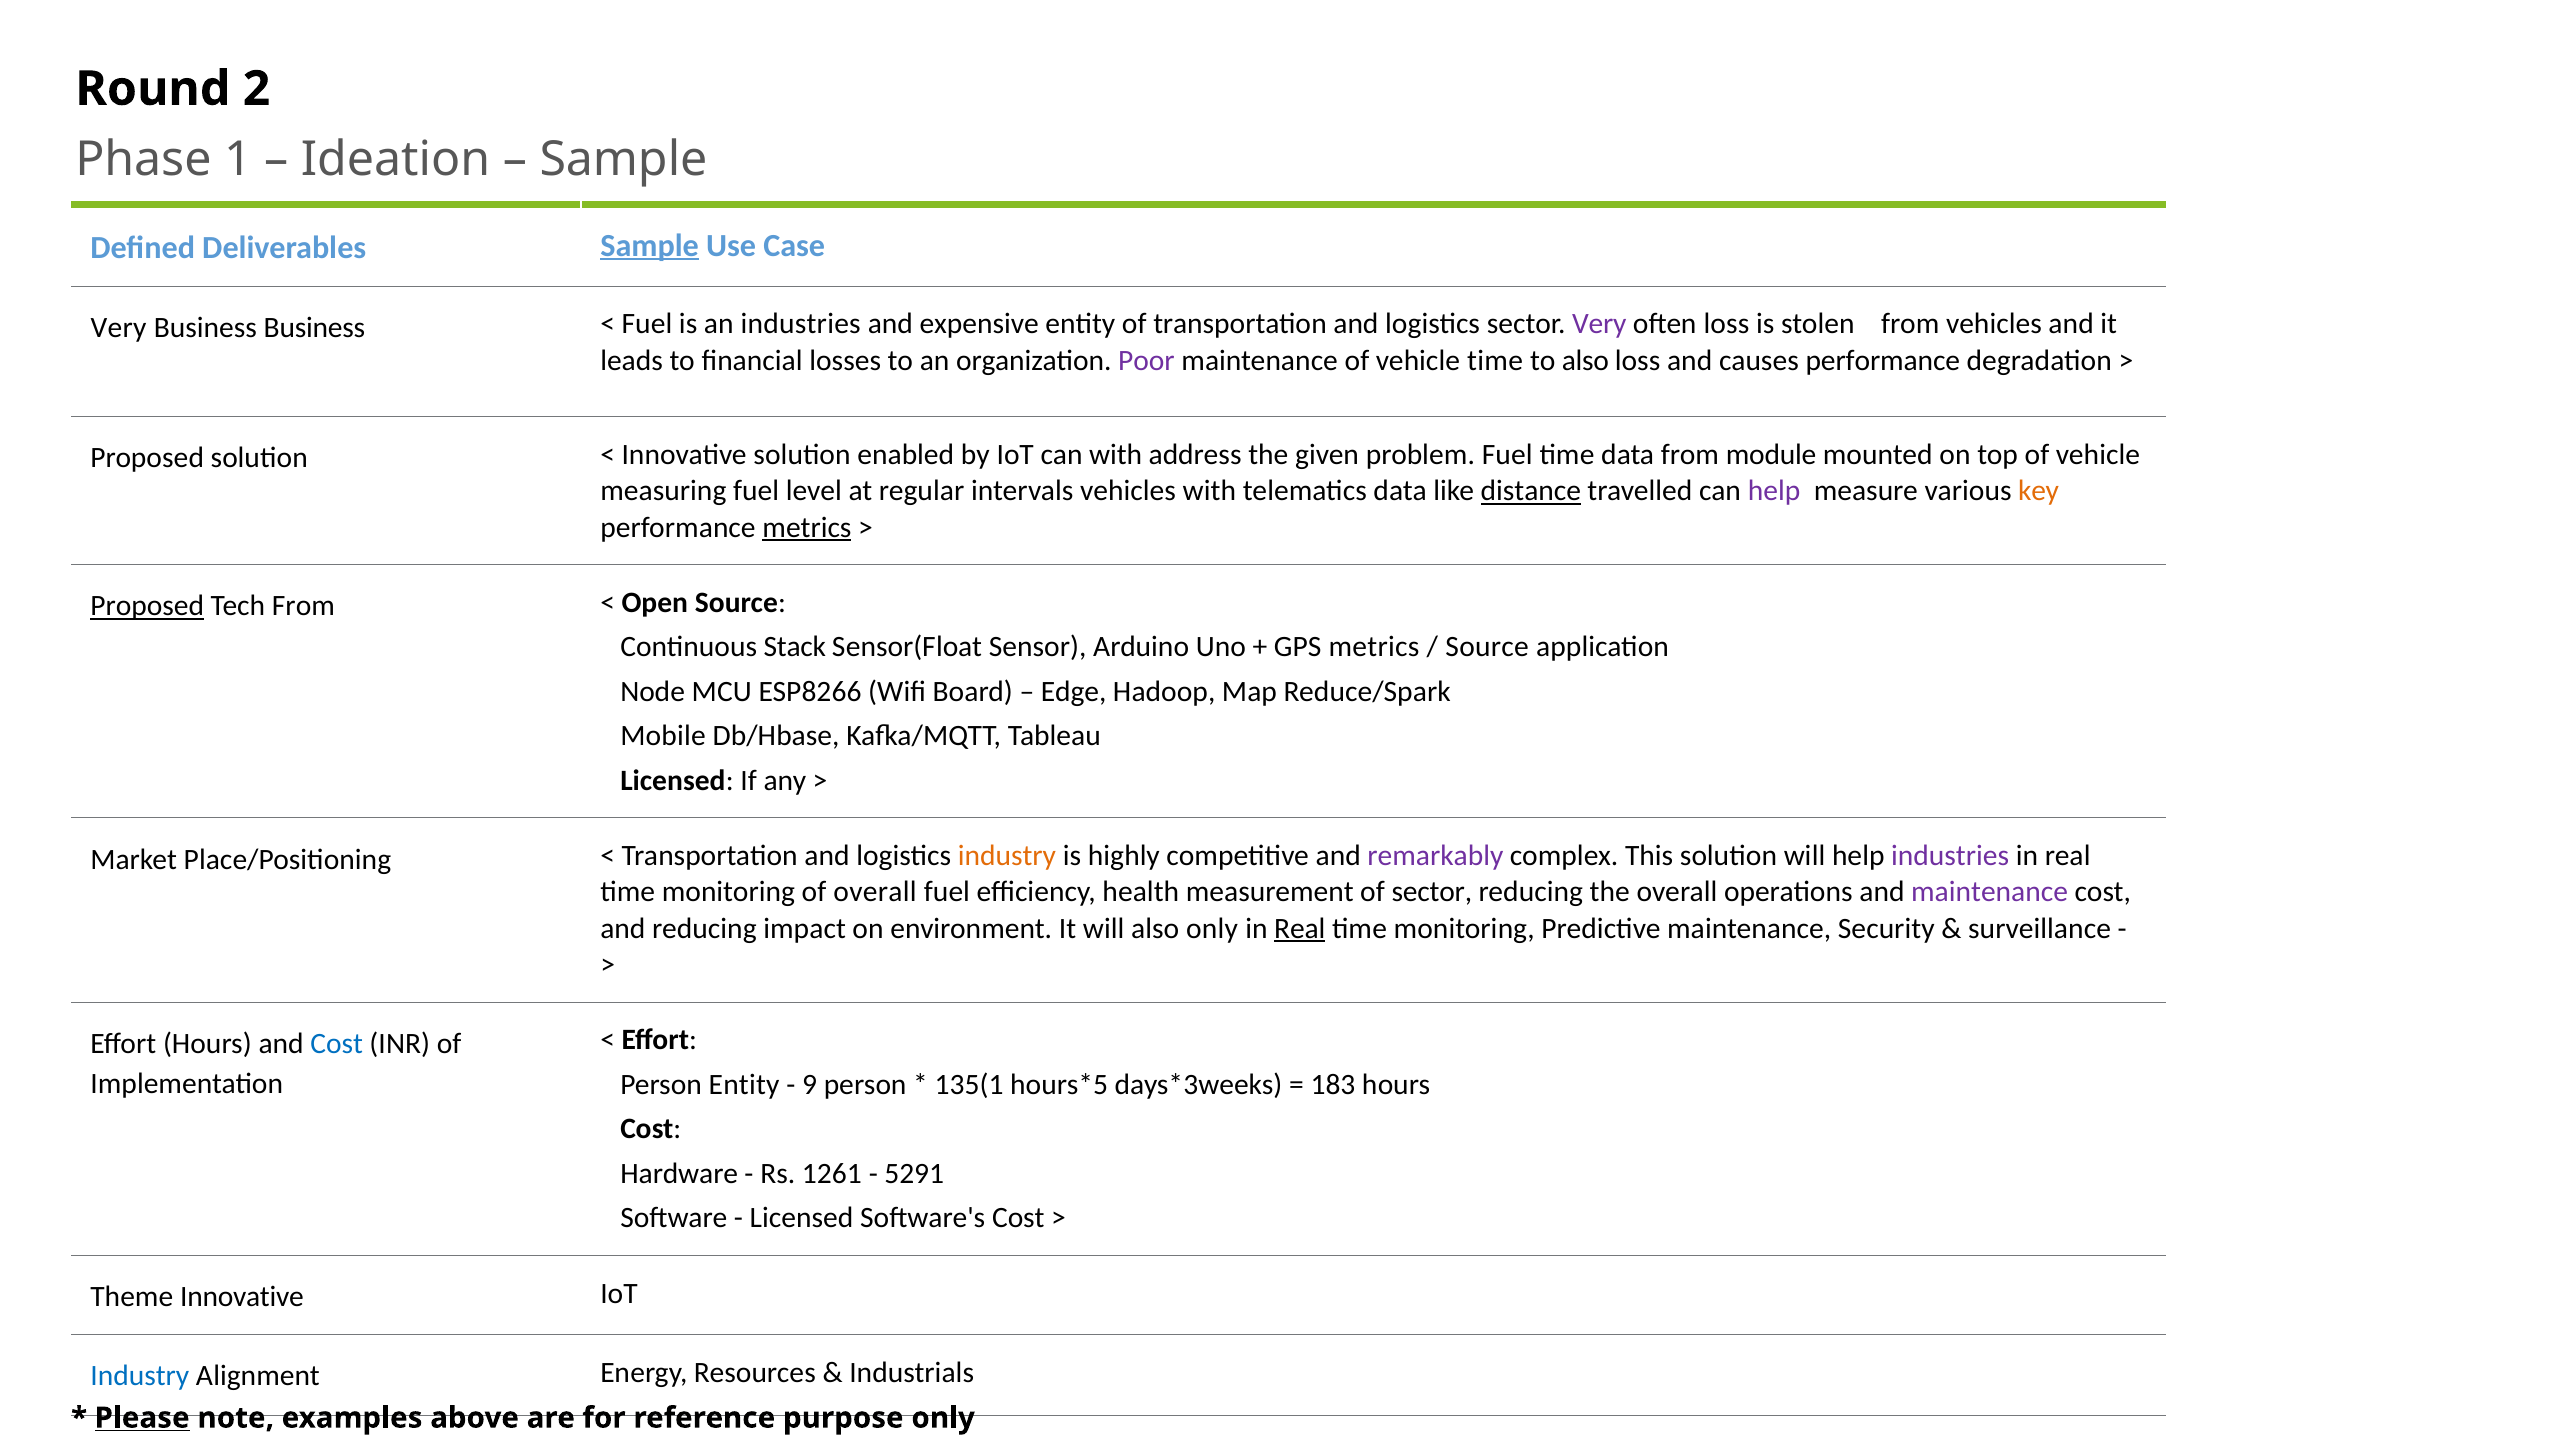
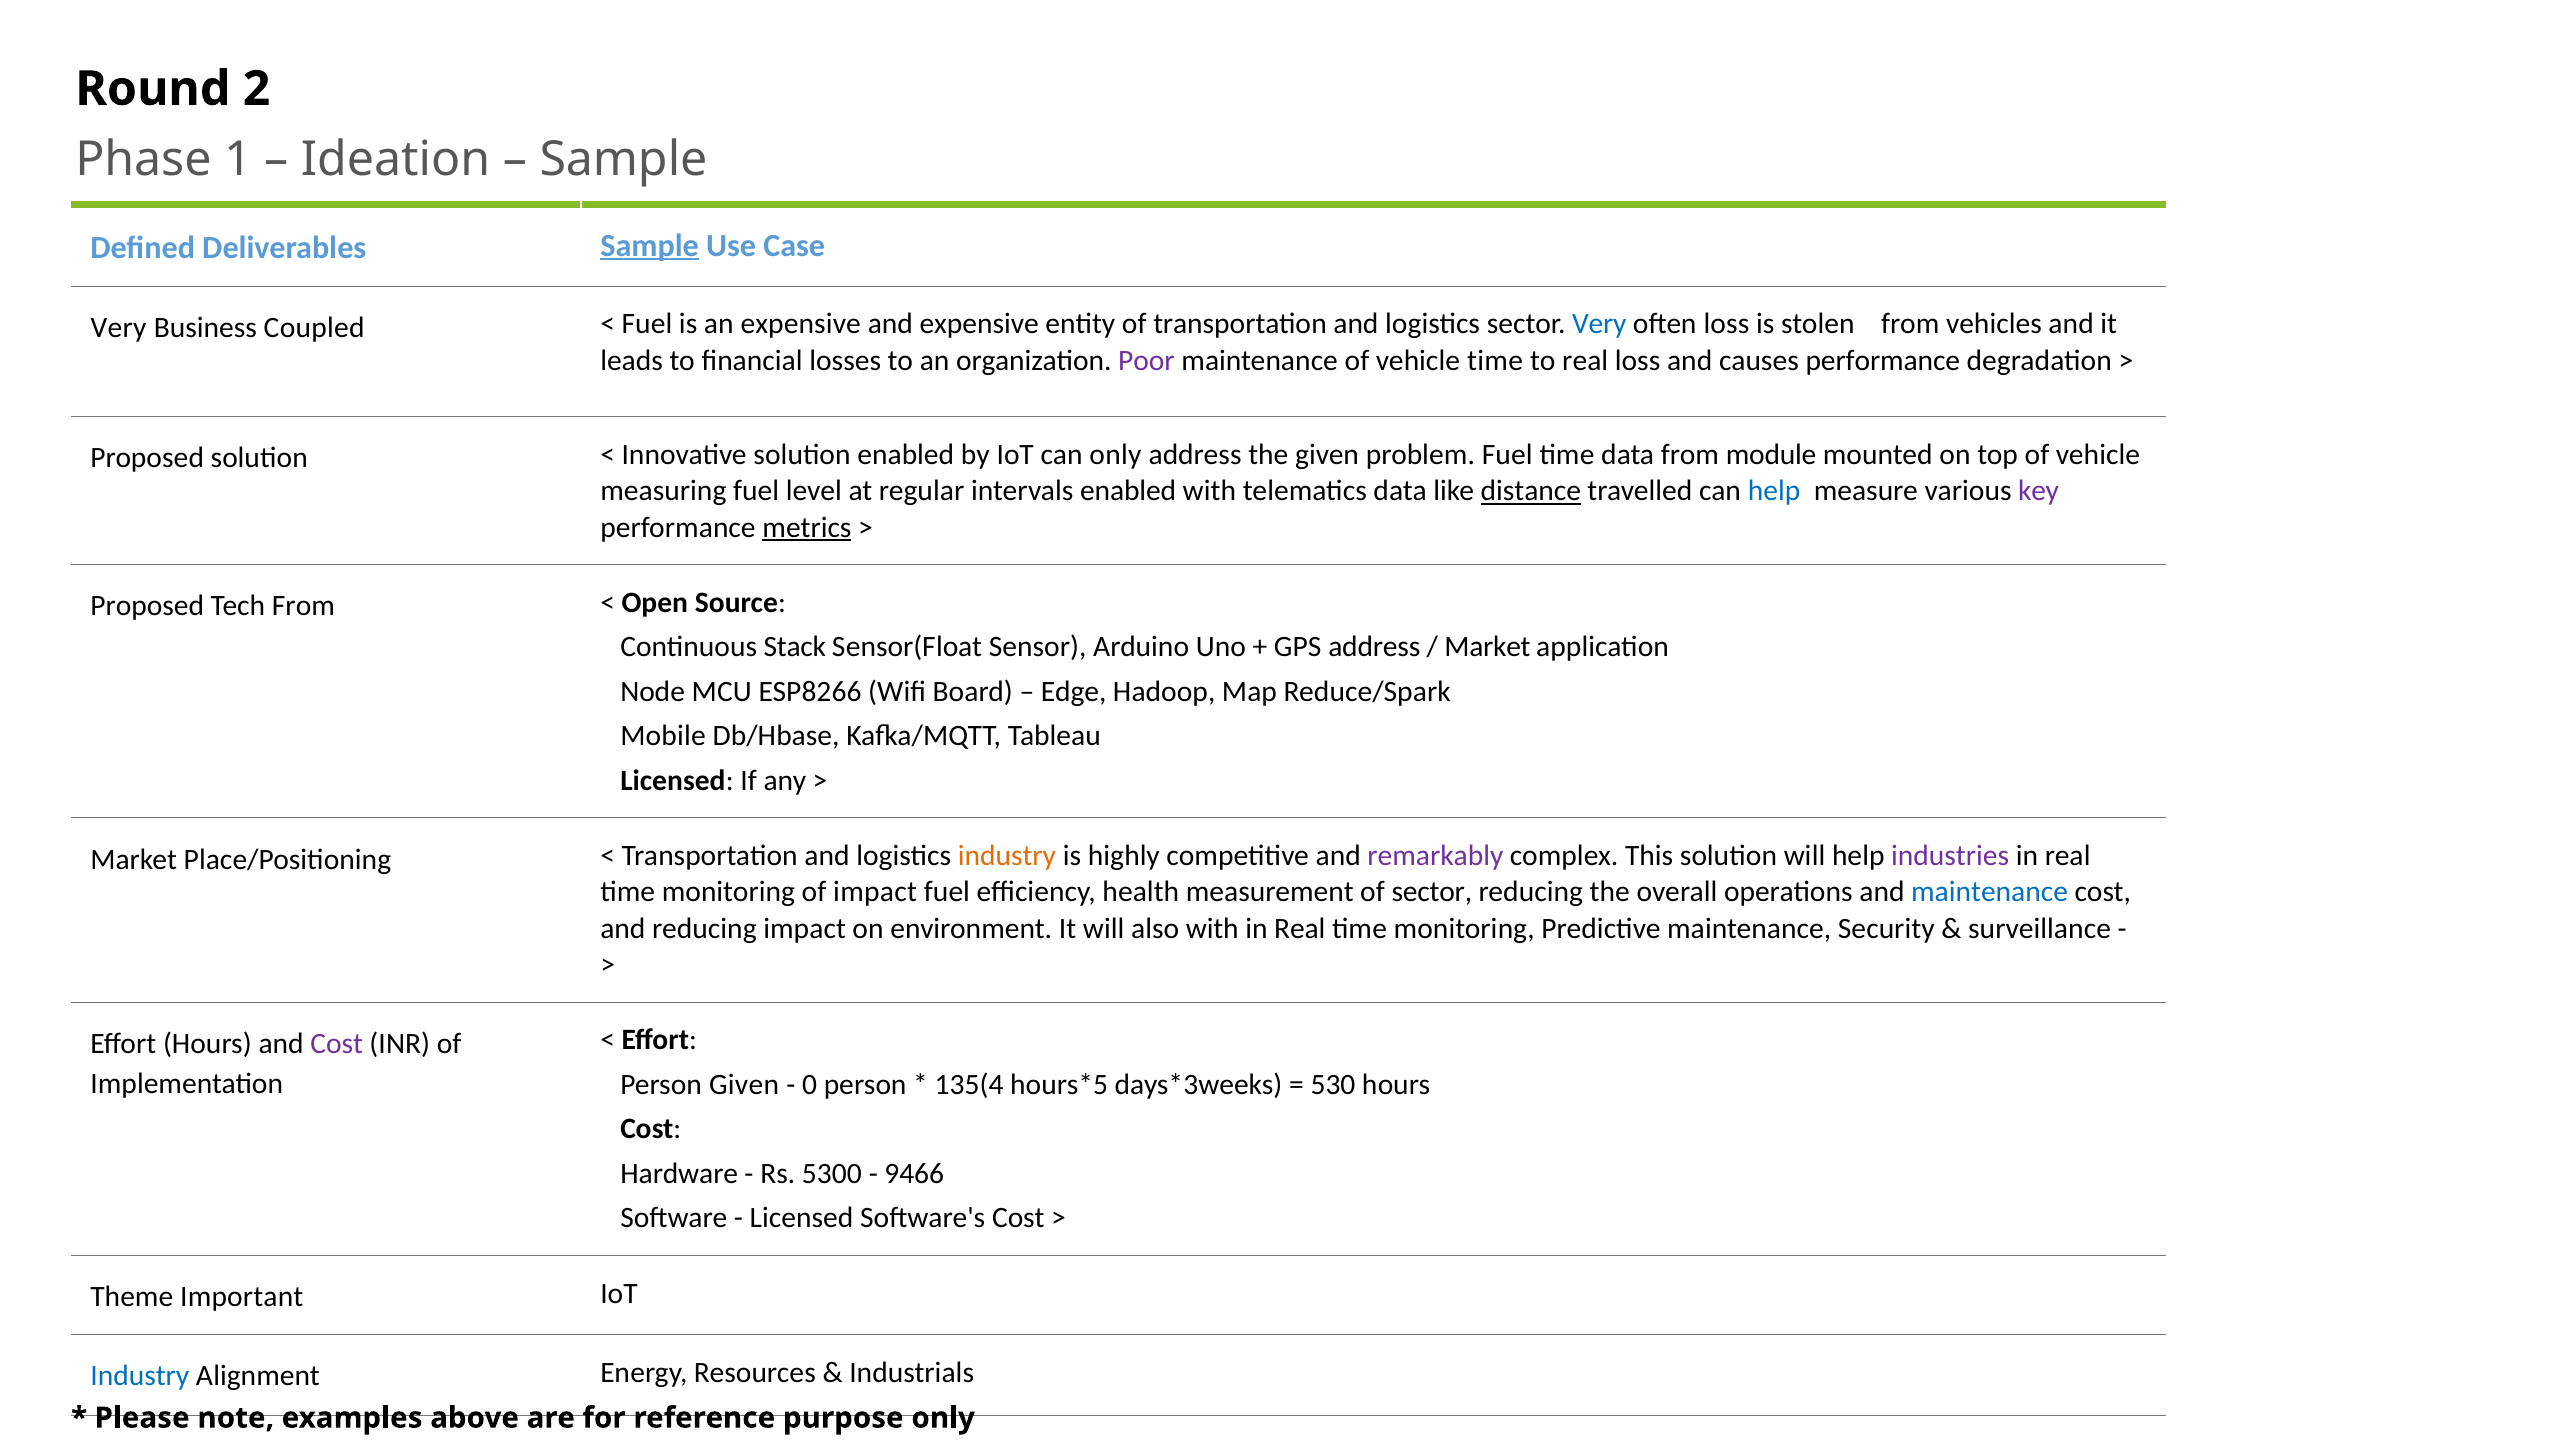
Business Business: Business -> Coupled
an industries: industries -> expensive
Very at (1599, 324) colour: purple -> blue
to also: also -> real
can with: with -> only
intervals vehicles: vehicles -> enabled
help at (1774, 491) colour: purple -> blue
key colour: orange -> purple
Proposed at (147, 606) underline: present -> none
GPS metrics: metrics -> address
Source at (1487, 647): Source -> Market
of overall: overall -> impact
maintenance at (1990, 892) colour: purple -> blue
also only: only -> with
Real at (1300, 929) underline: present -> none
Cost at (337, 1044) colour: blue -> purple
Person Entity: Entity -> Given
9: 9 -> 0
135(1: 135(1 -> 135(4
183: 183 -> 530
1261: 1261 -> 5300
5291: 5291 -> 9466
Theme Innovative: Innovative -> Important
Please underline: present -> none
